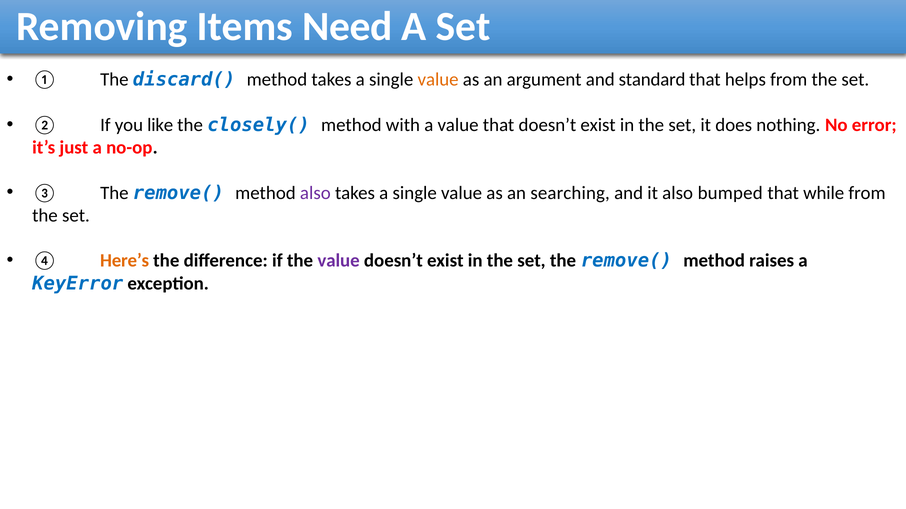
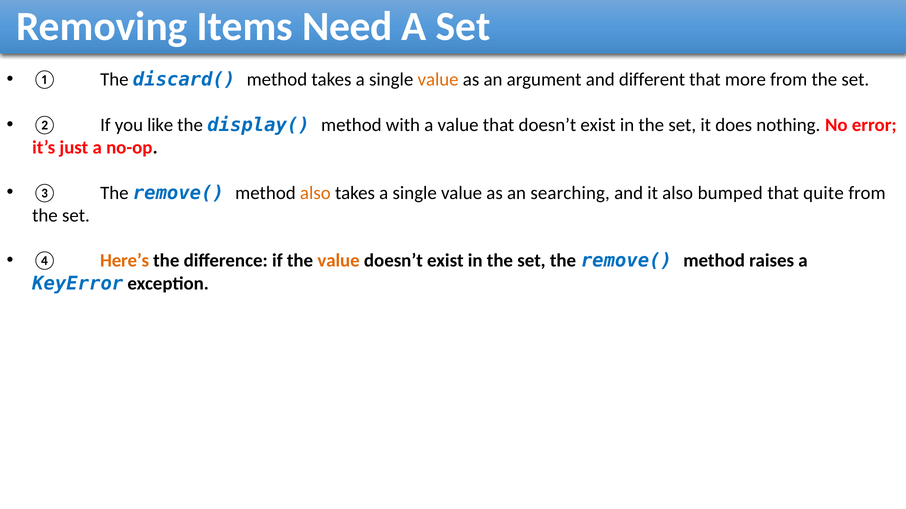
standard: standard -> different
helps: helps -> more
closely(: closely( -> display(
also at (315, 193) colour: purple -> orange
while: while -> quite
value at (339, 261) colour: purple -> orange
